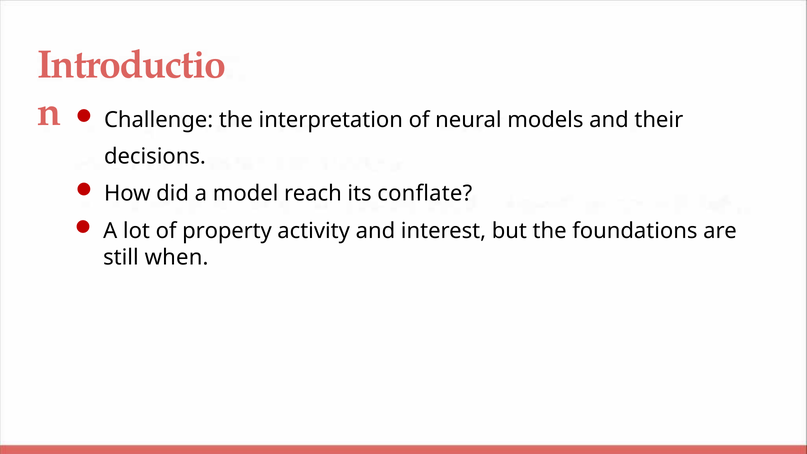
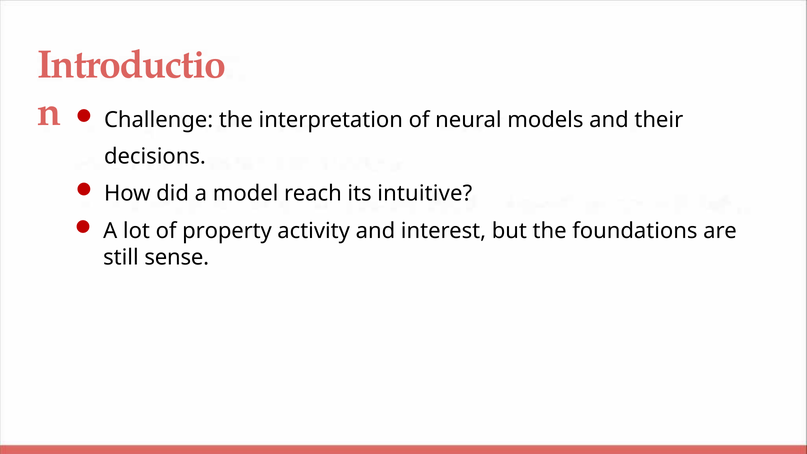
conflate: conflate -> intuitive
when: when -> sense
